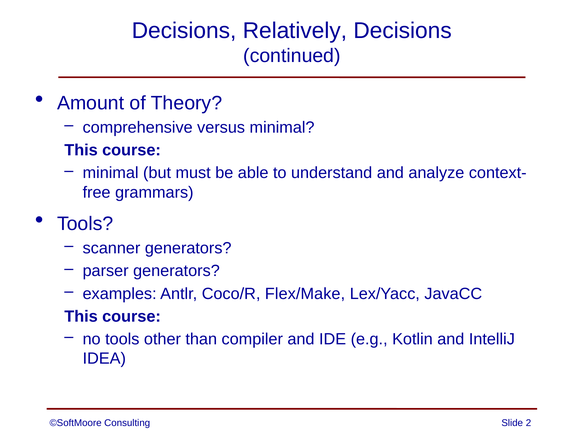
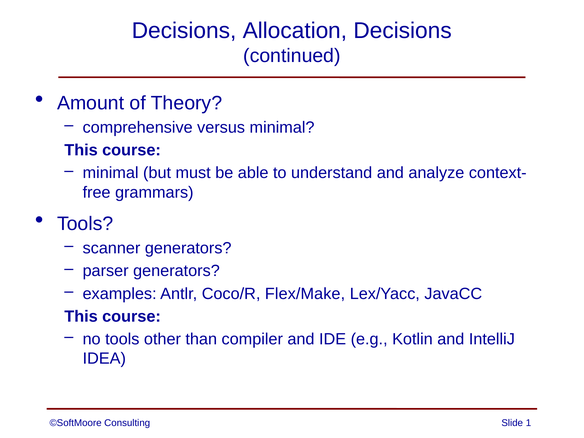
Relatively: Relatively -> Allocation
2: 2 -> 1
